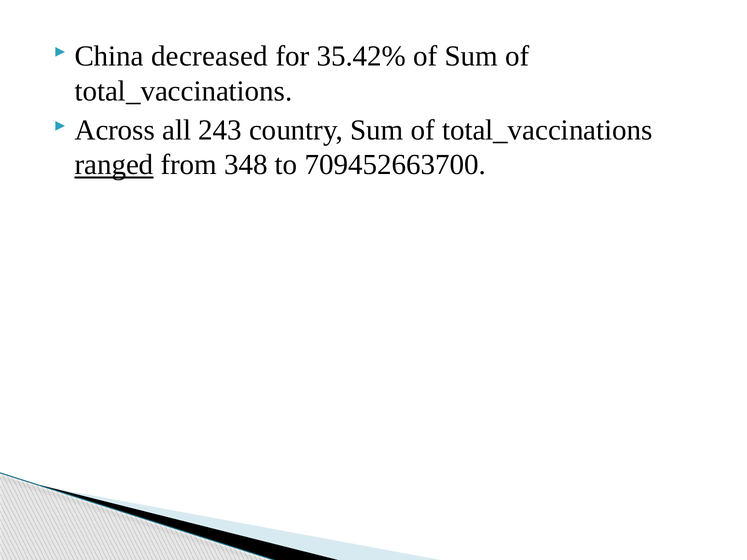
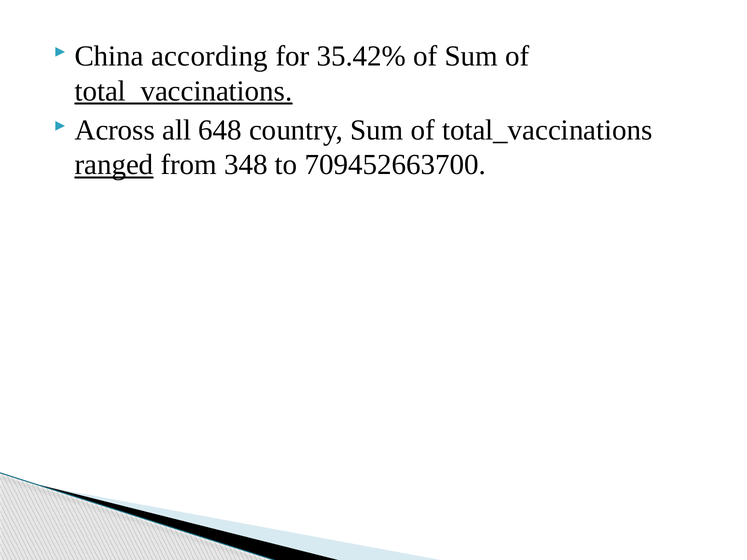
decreased: decreased -> according
total_vaccinations at (184, 91) underline: none -> present
243: 243 -> 648
